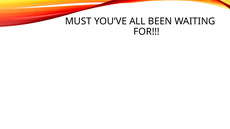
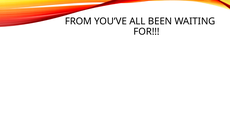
MUST: MUST -> FROM
